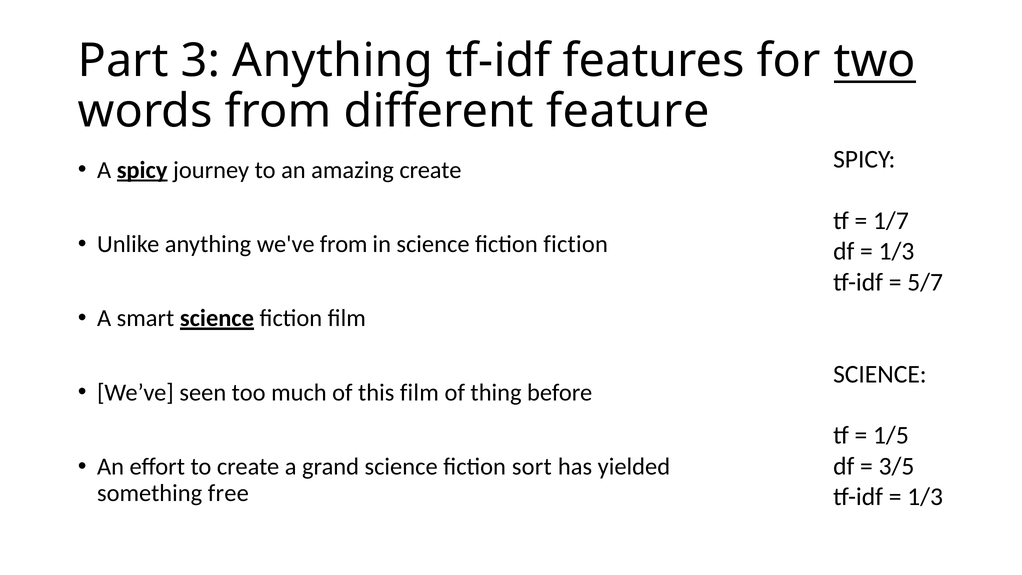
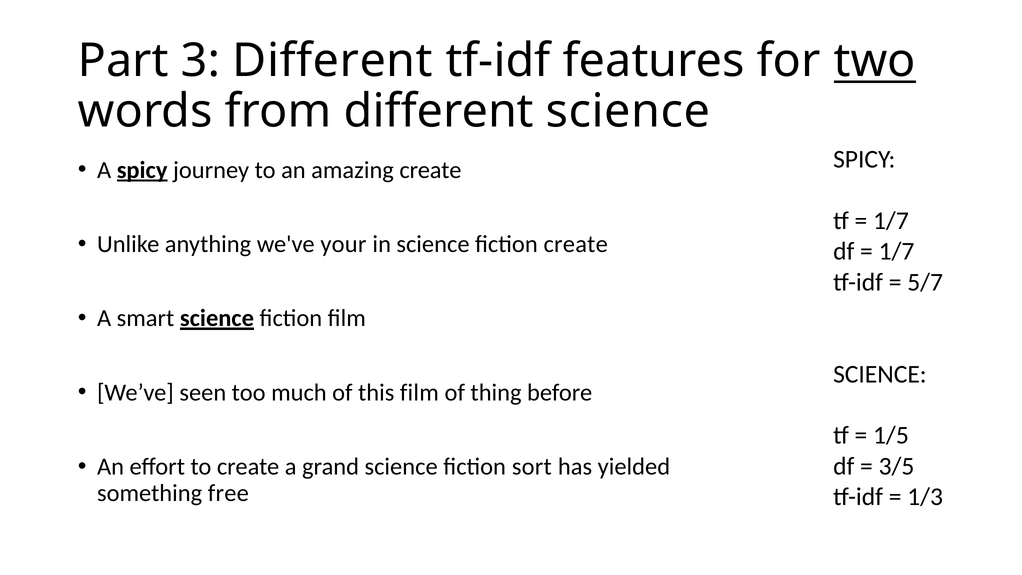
3 Anything: Anything -> Different
different feature: feature -> science
we've from: from -> your
fiction fiction: fiction -> create
1/3 at (896, 251): 1/3 -> 1/7
